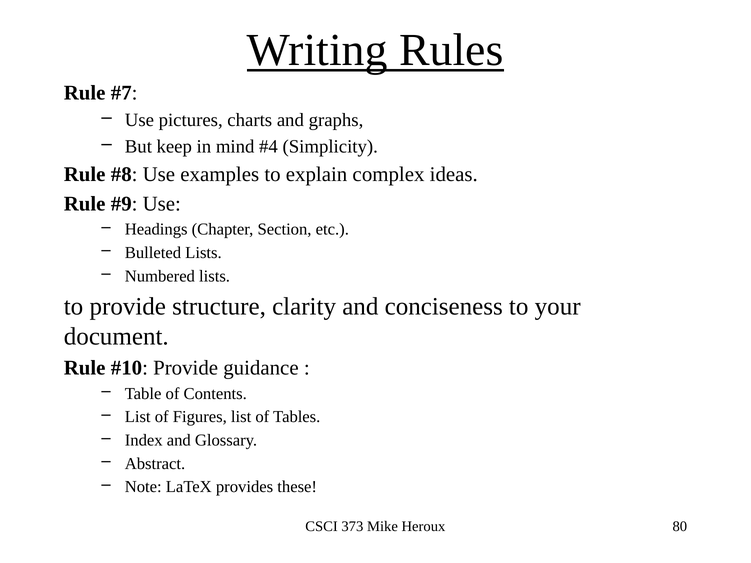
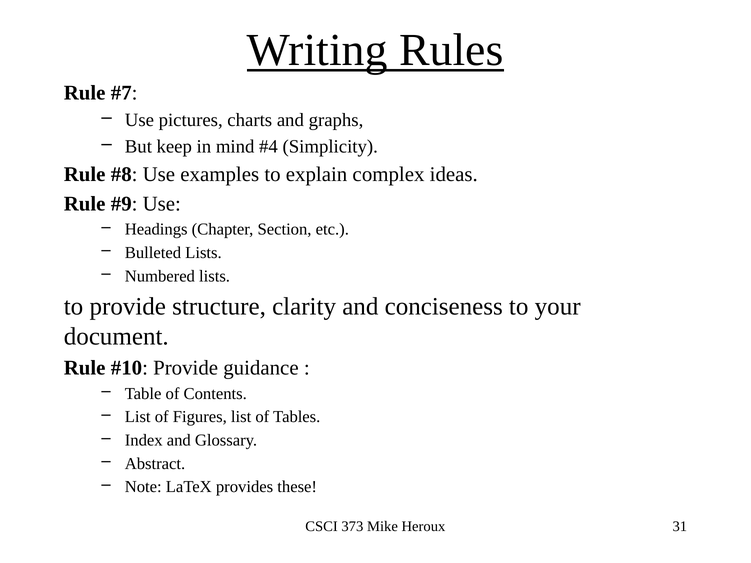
80: 80 -> 31
